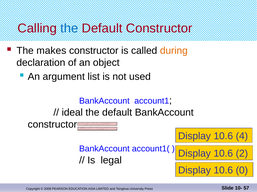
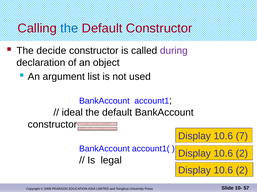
makes: makes -> decide
during colour: orange -> purple
4: 4 -> 7
0 at (242, 171): 0 -> 2
